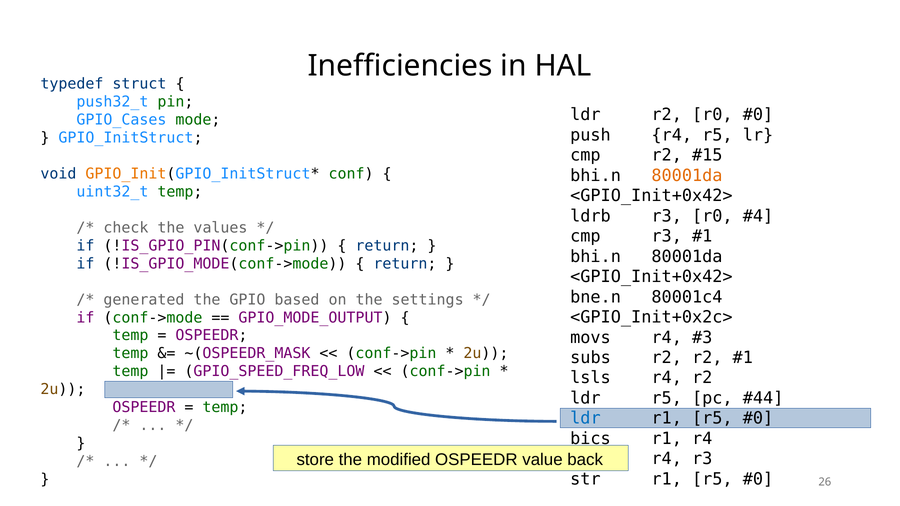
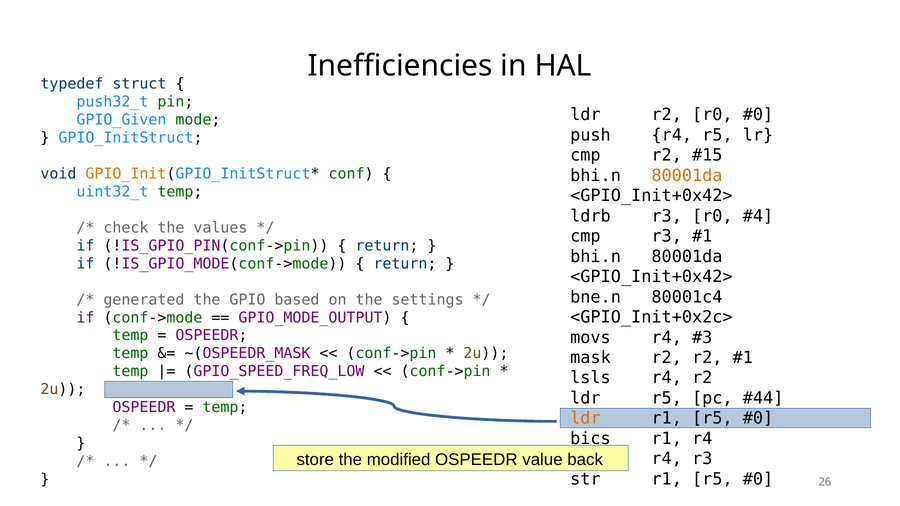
GPIO_Cases: GPIO_Cases -> GPIO_Given
subs: subs -> mask
ldr at (585, 419) colour: blue -> orange
